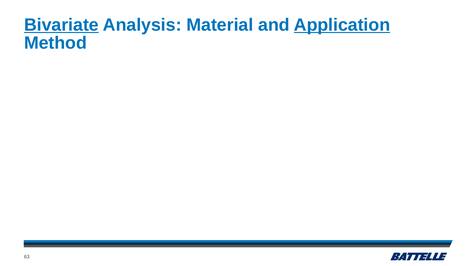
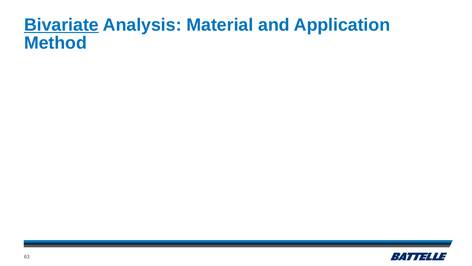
Application underline: present -> none
